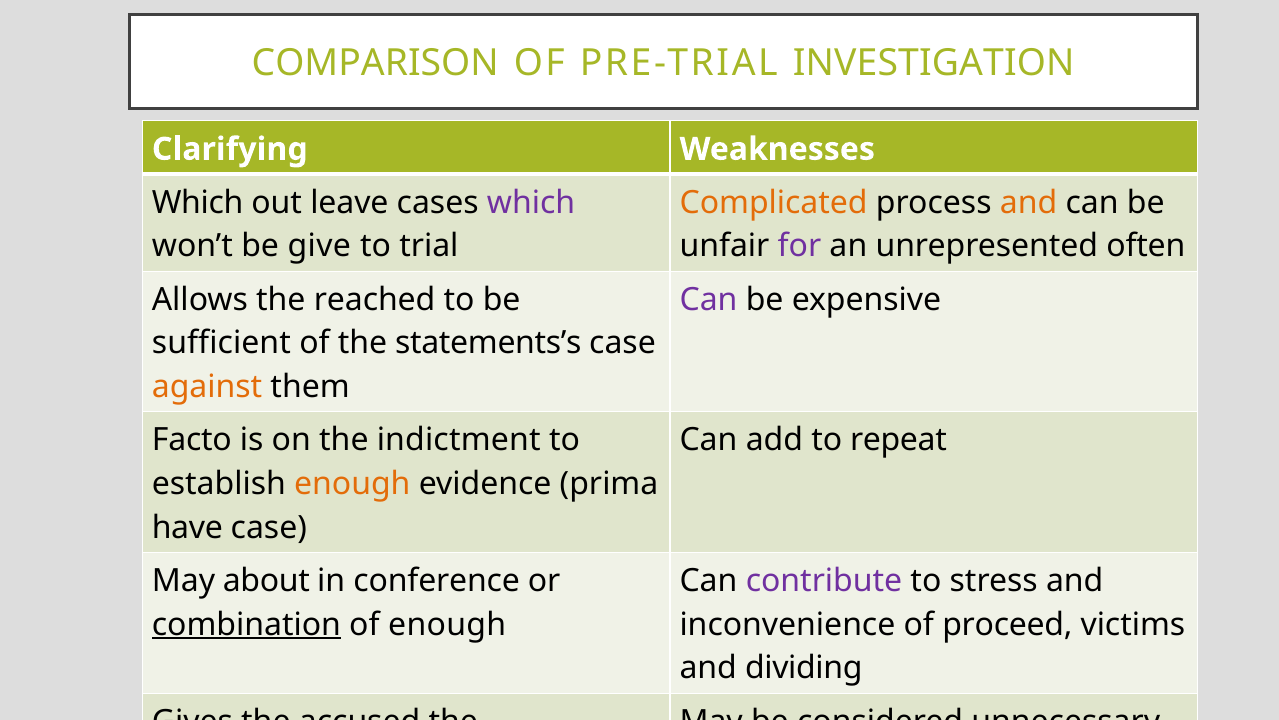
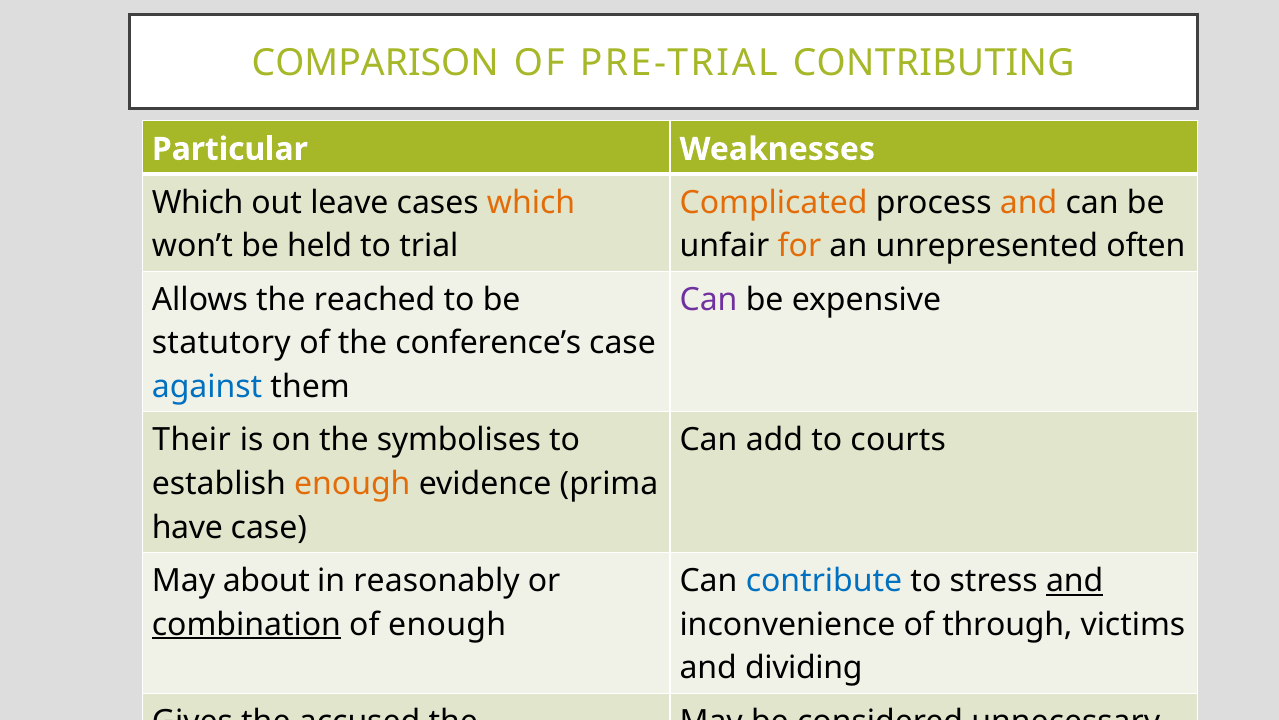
INVESTIGATION: INVESTIGATION -> CONTRIBUTING
Clarifying: Clarifying -> Particular
which at (531, 202) colour: purple -> orange
give: give -> held
for at (799, 246) colour: purple -> orange
sufficient: sufficient -> statutory
statements’s: statements’s -> conference’s
against colour: orange -> blue
Facto: Facto -> Their
indictment: indictment -> symbolises
repeat: repeat -> courts
conference: conference -> reasonably
contribute colour: purple -> blue
and at (1075, 581) underline: none -> present
proceed: proceed -> through
